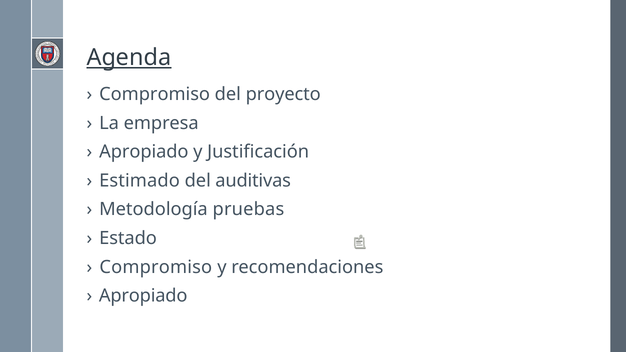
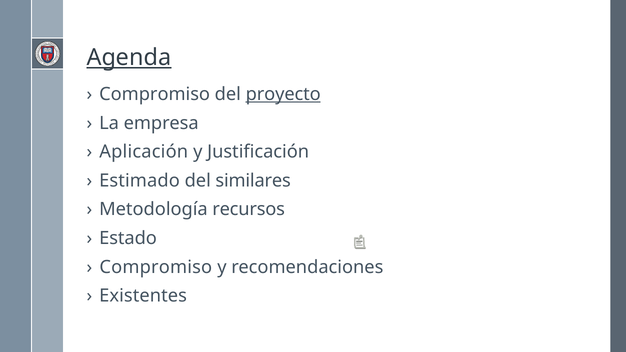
proyecto underline: none -> present
Apropiado at (144, 152): Apropiado -> Aplicación
auditivas: auditivas -> similares
pruebas: pruebas -> recursos
Apropiado at (143, 296): Apropiado -> Existentes
